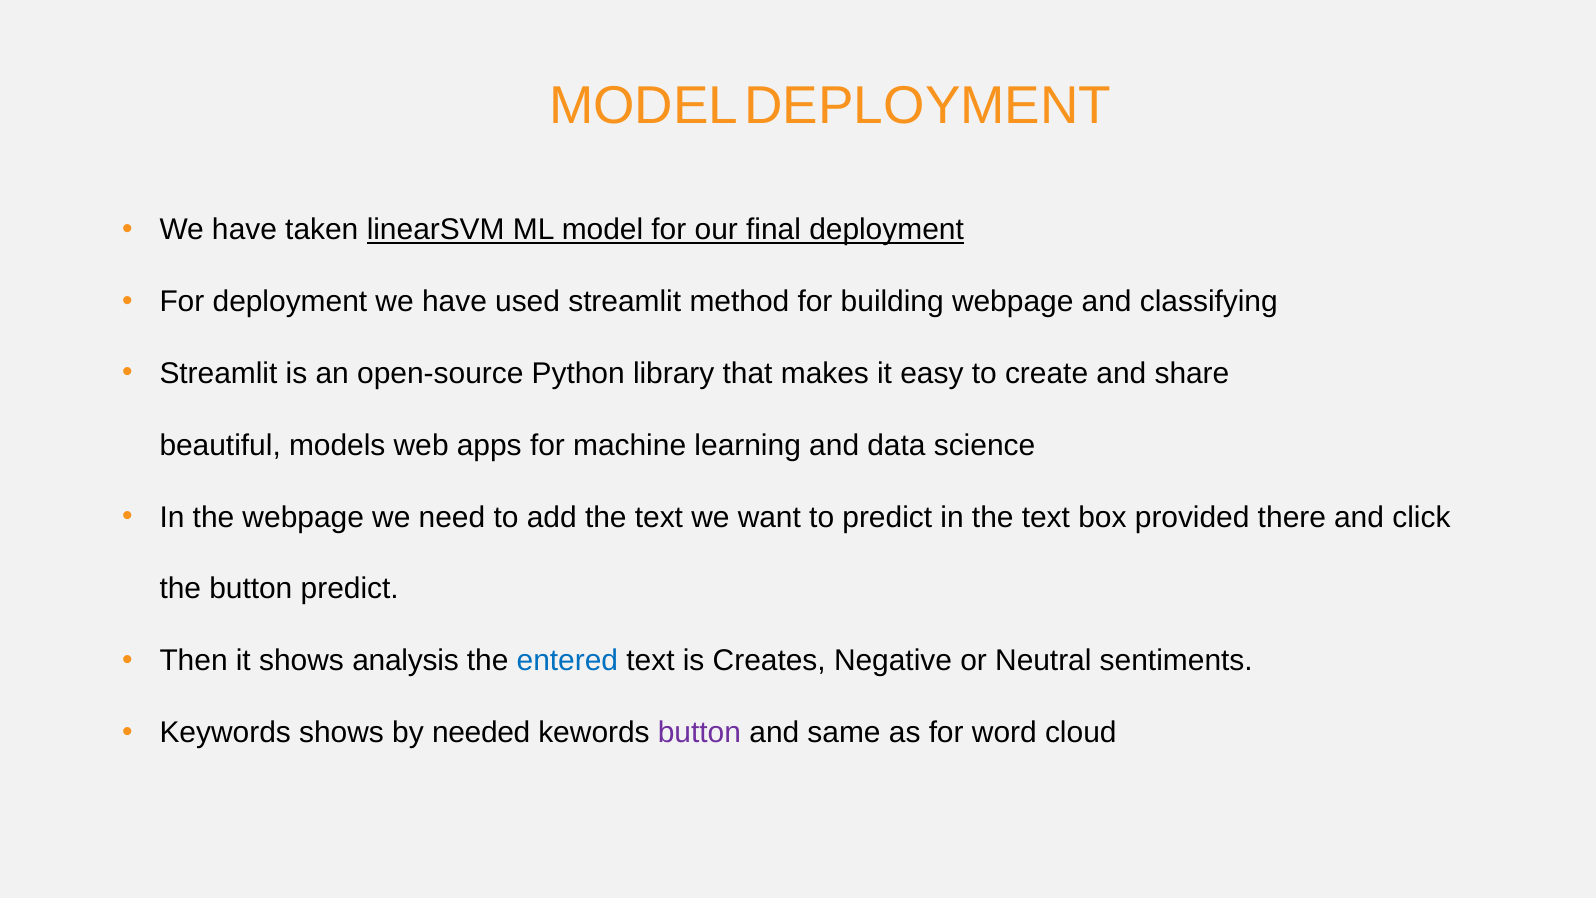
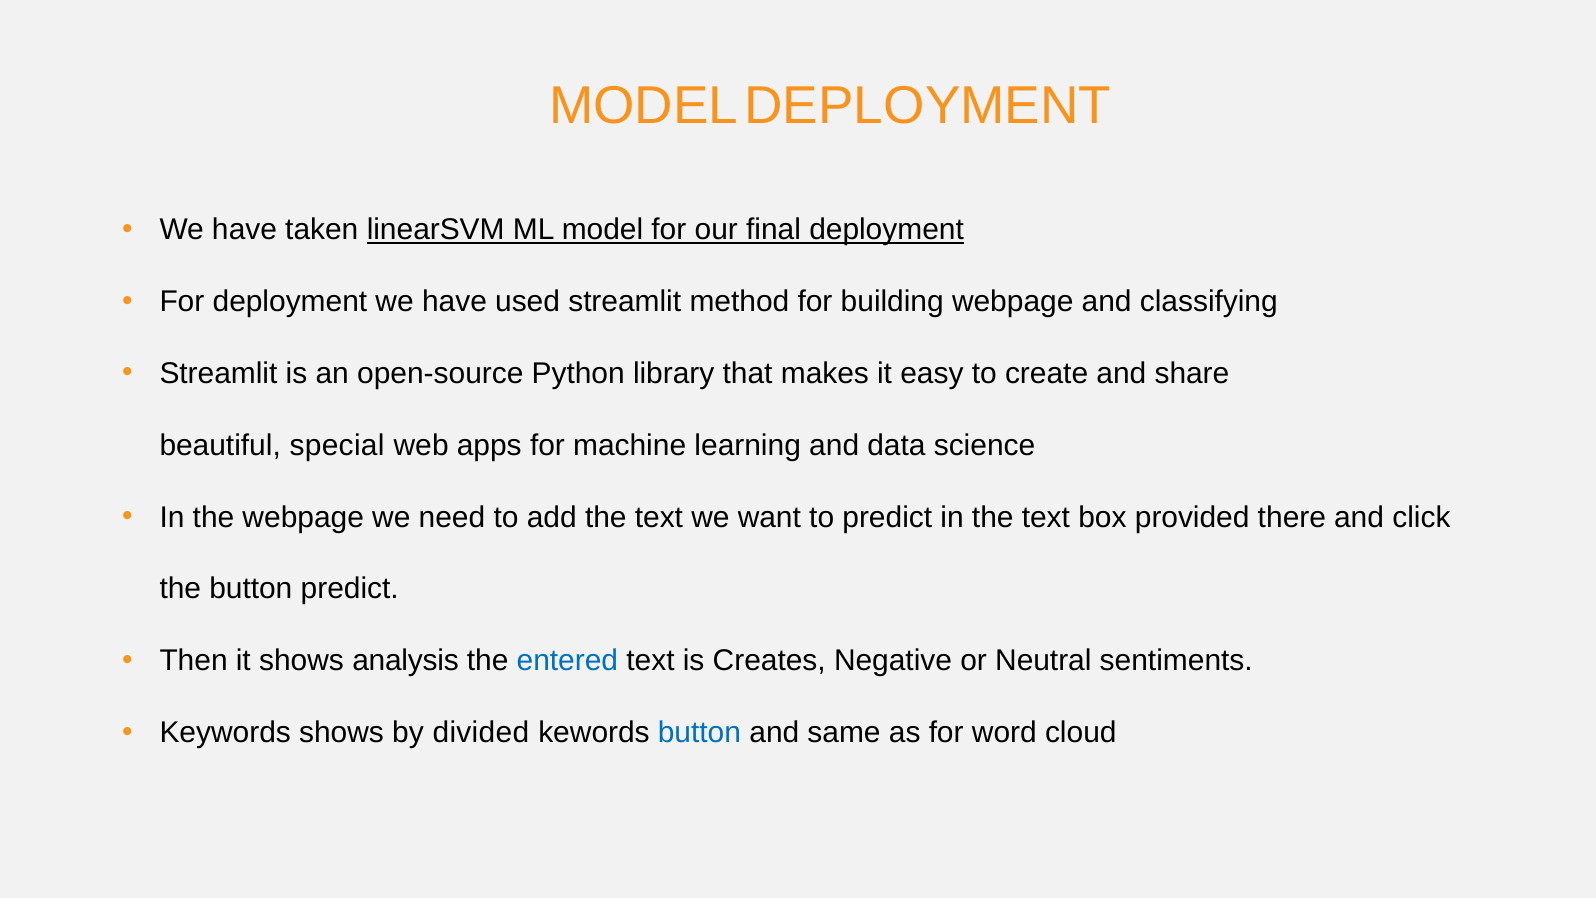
models: models -> special
needed: needed -> divided
button at (699, 733) colour: purple -> blue
